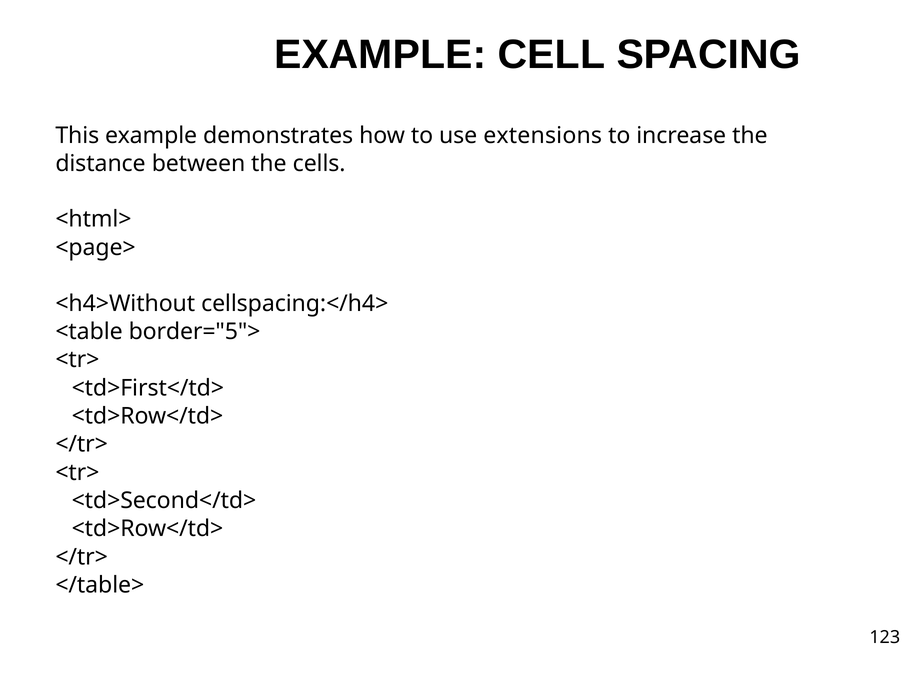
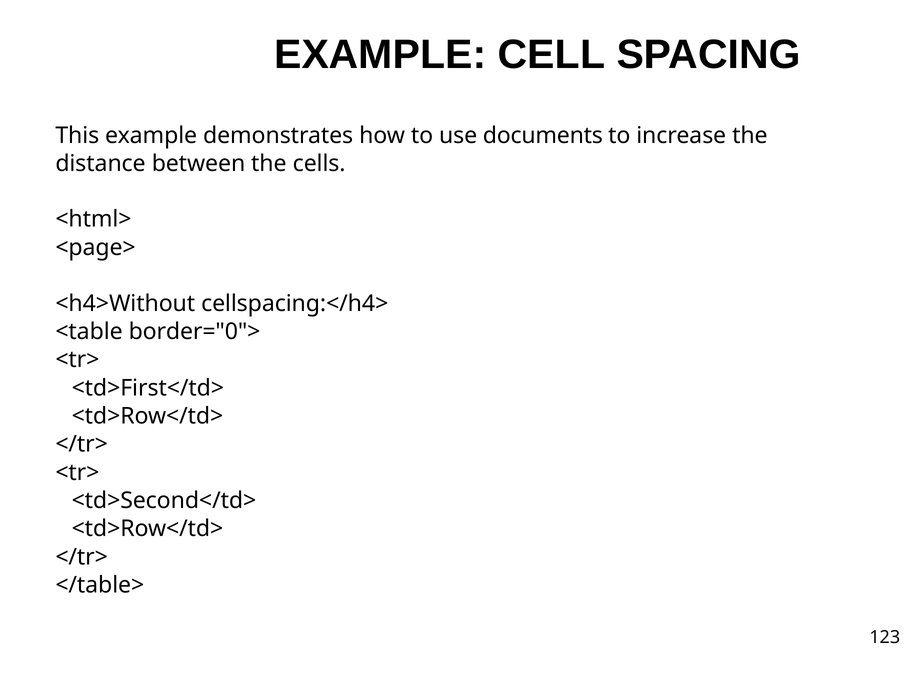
extensions: extensions -> documents
border="5">: border="5"> -> border="0">
